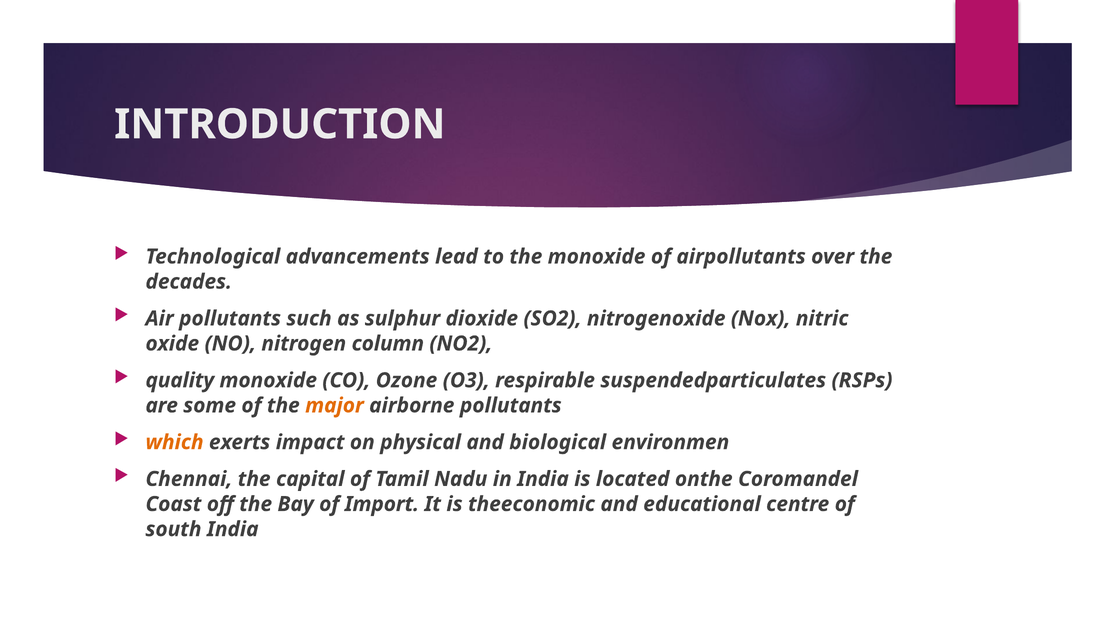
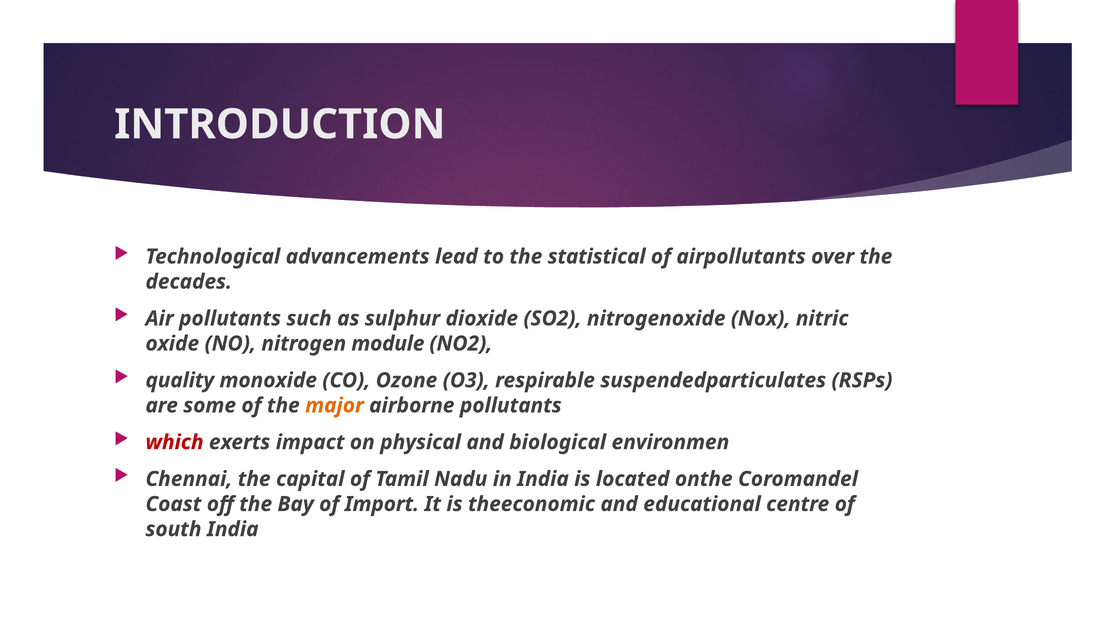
the monoxide: monoxide -> statistical
column: column -> module
which colour: orange -> red
